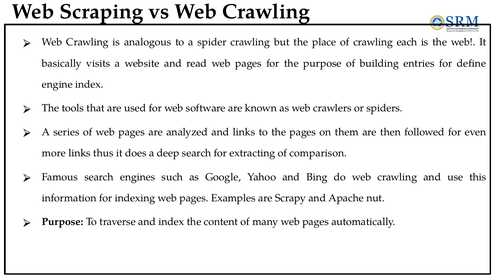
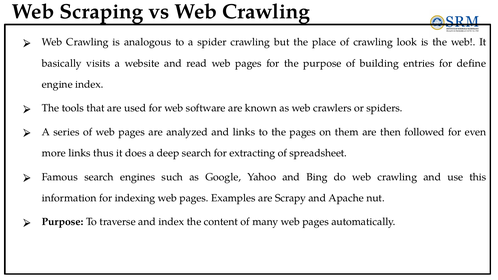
each: each -> look
comparison: comparison -> spreadsheet
